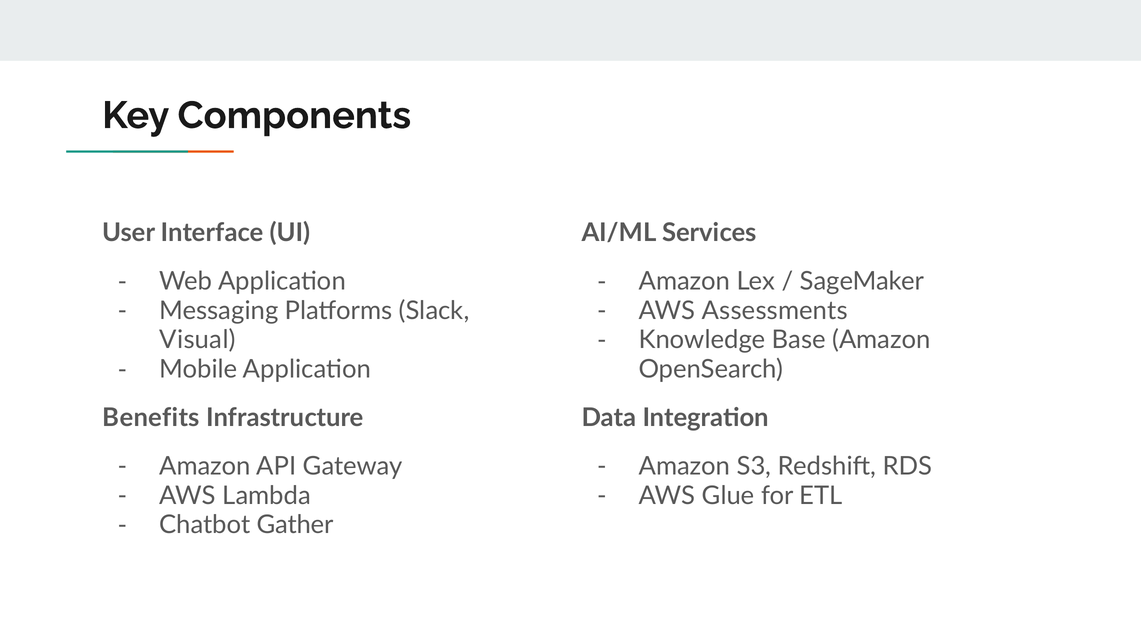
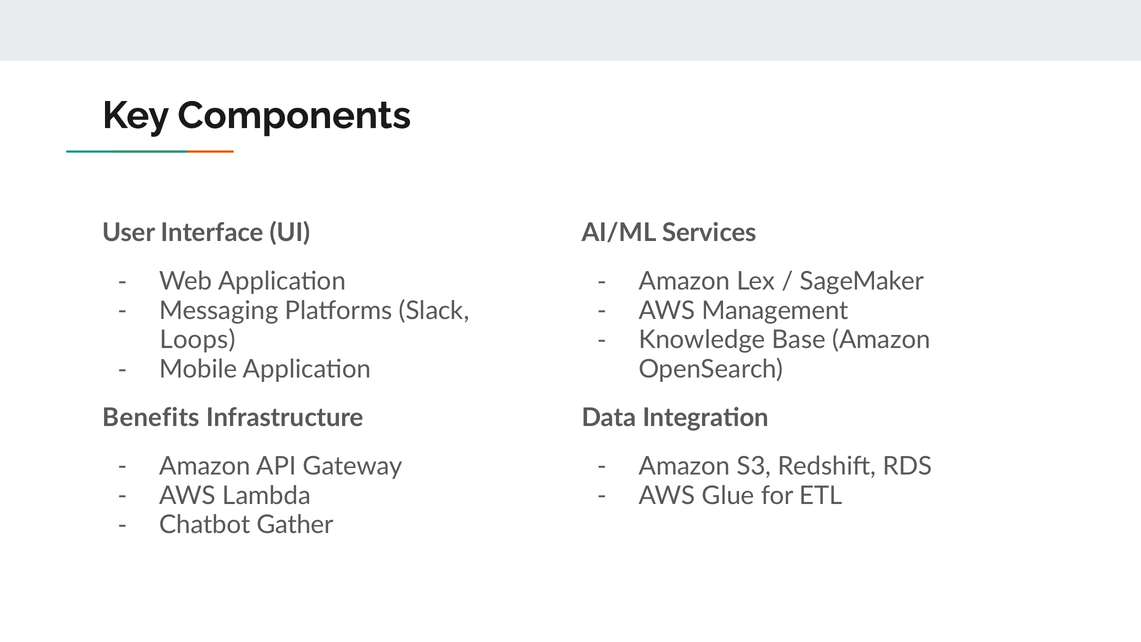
Assessments: Assessments -> Management
Visual: Visual -> Loops
